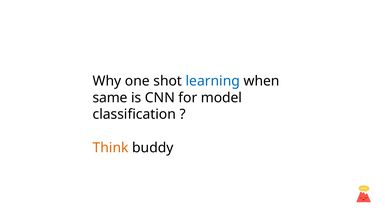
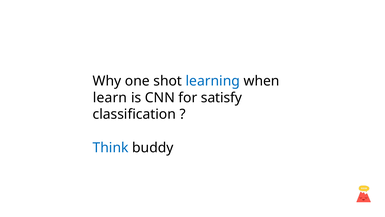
same: same -> learn
model: model -> satisfy
Think colour: orange -> blue
